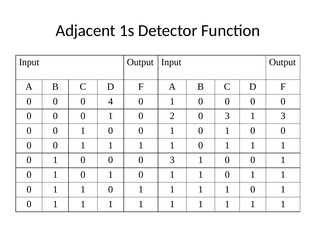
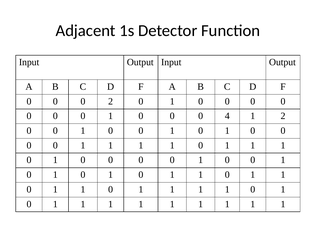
0 4: 4 -> 2
2 at (172, 116): 2 -> 0
3 at (227, 116): 3 -> 4
1 3: 3 -> 2
3 at (172, 160): 3 -> 0
